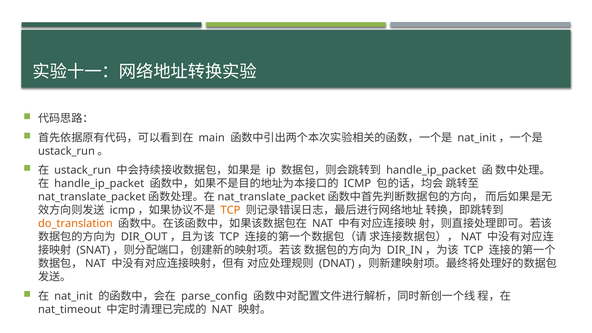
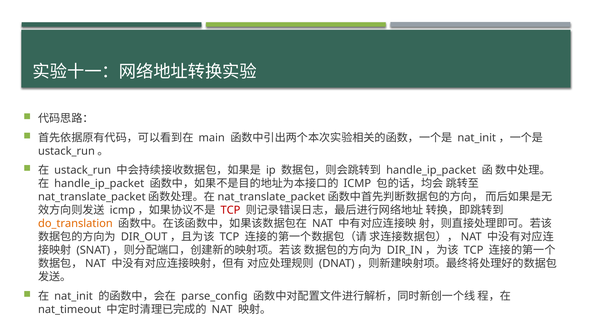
TCP at (230, 210) colour: orange -> red
